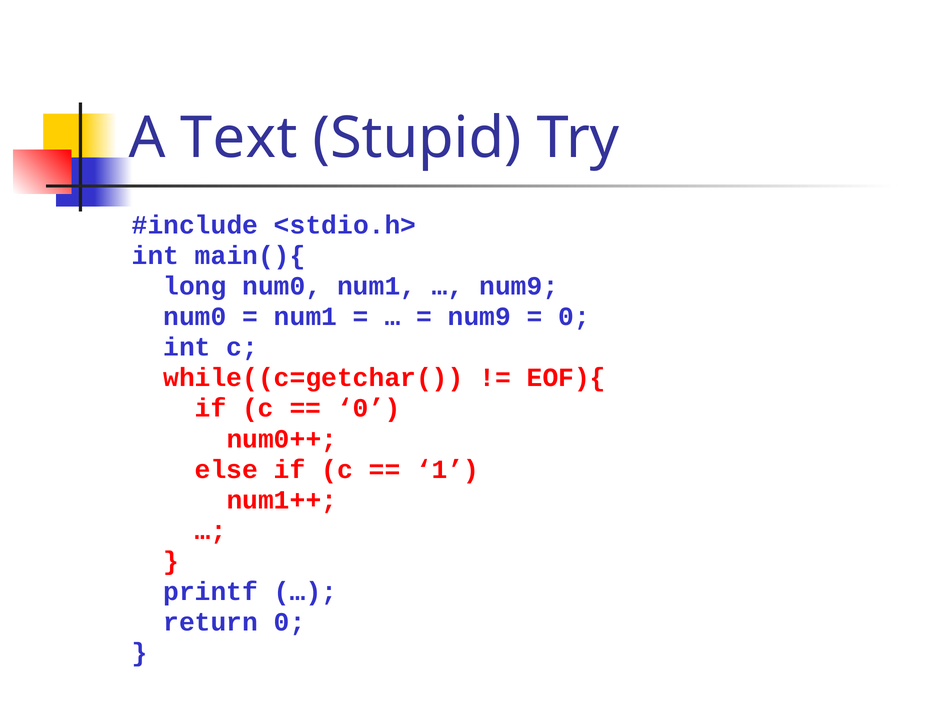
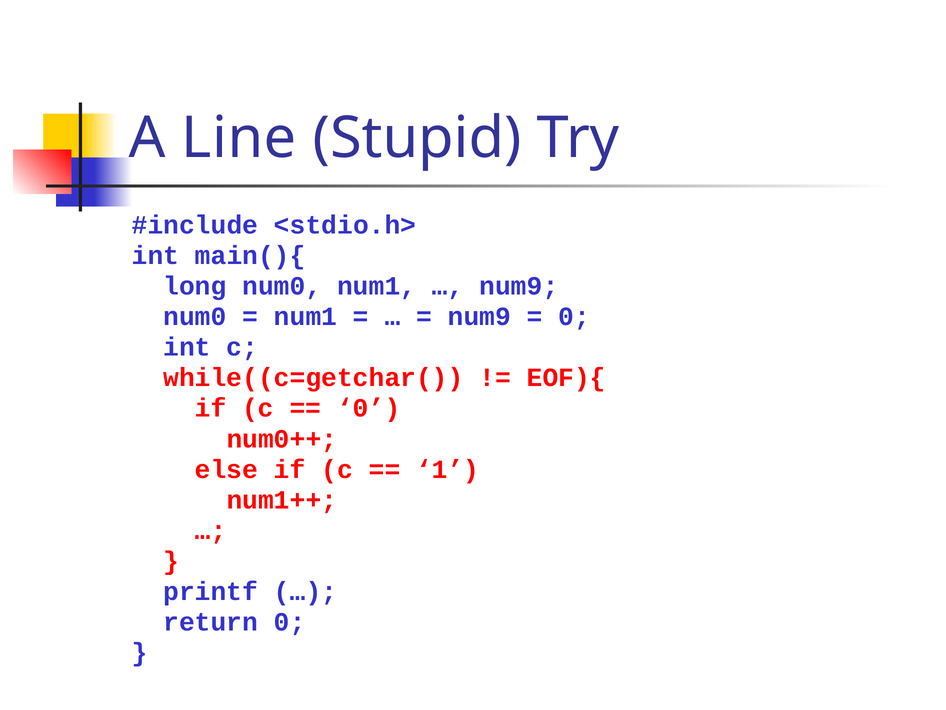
Text: Text -> Line
